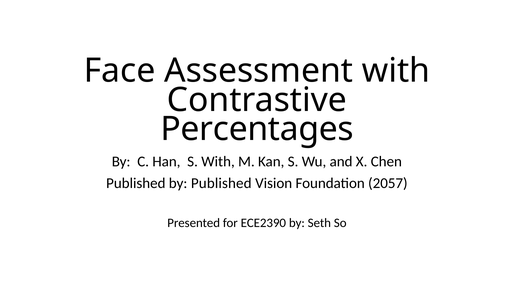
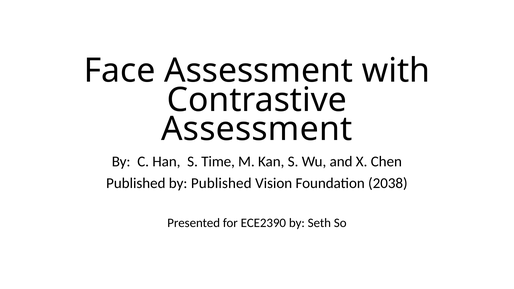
Percentages at (257, 129): Percentages -> Assessment
S With: With -> Time
2057: 2057 -> 2038
